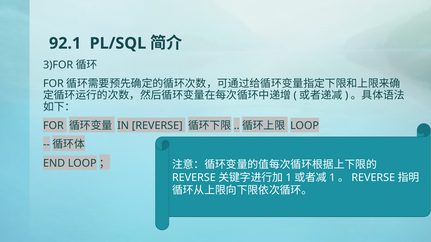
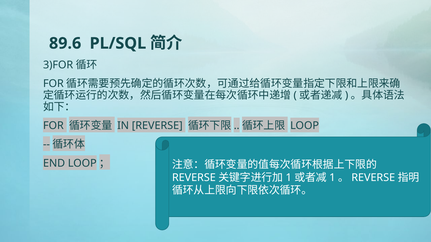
92.1: 92.1 -> 89.6
